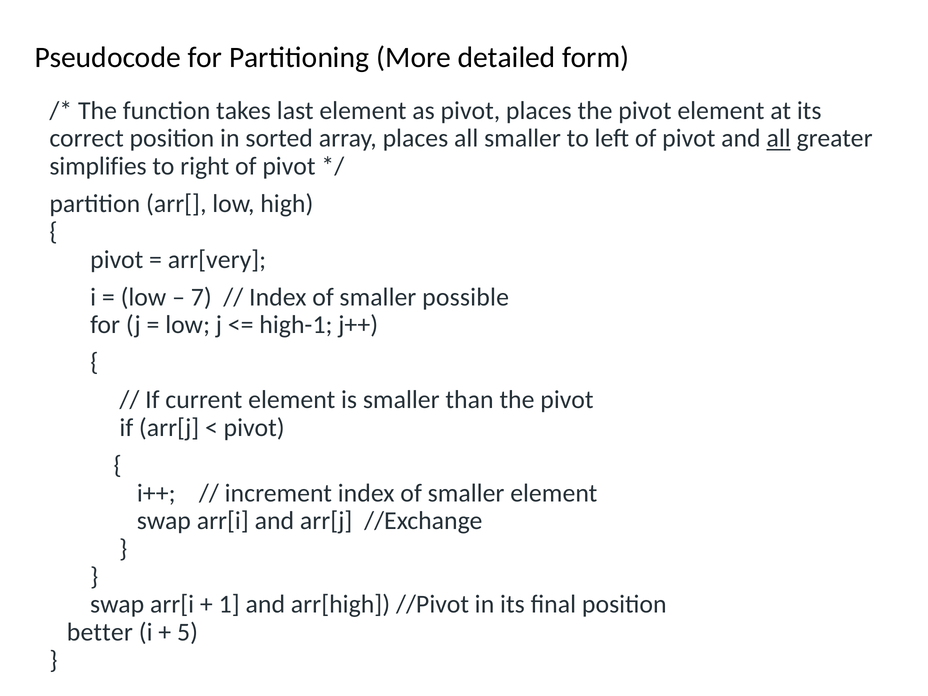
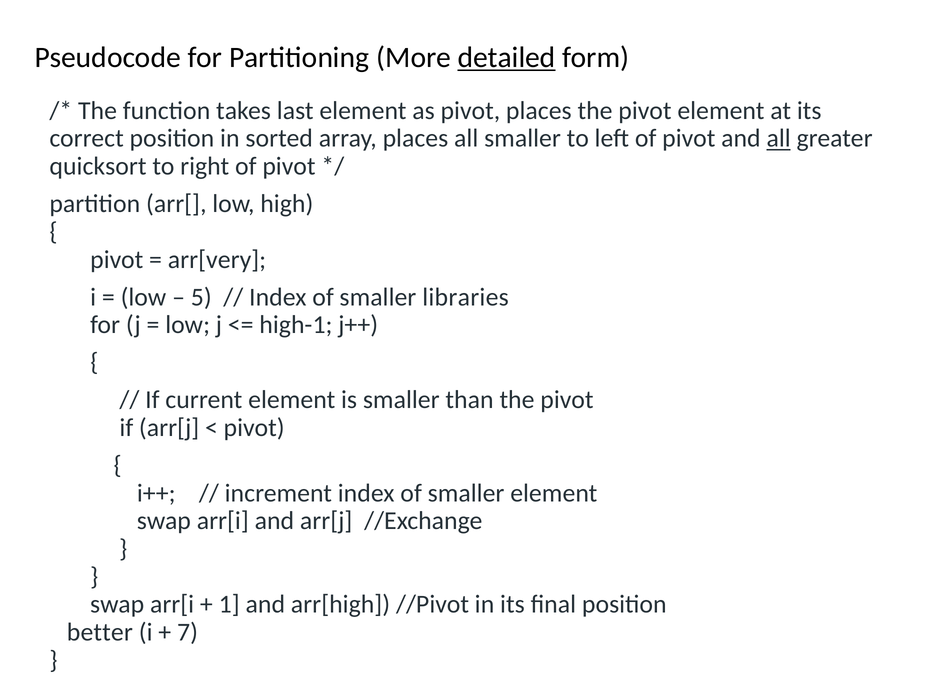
detailed underline: none -> present
simplifies: simplifies -> quicksort
7: 7 -> 5
possible: possible -> libraries
5: 5 -> 7
